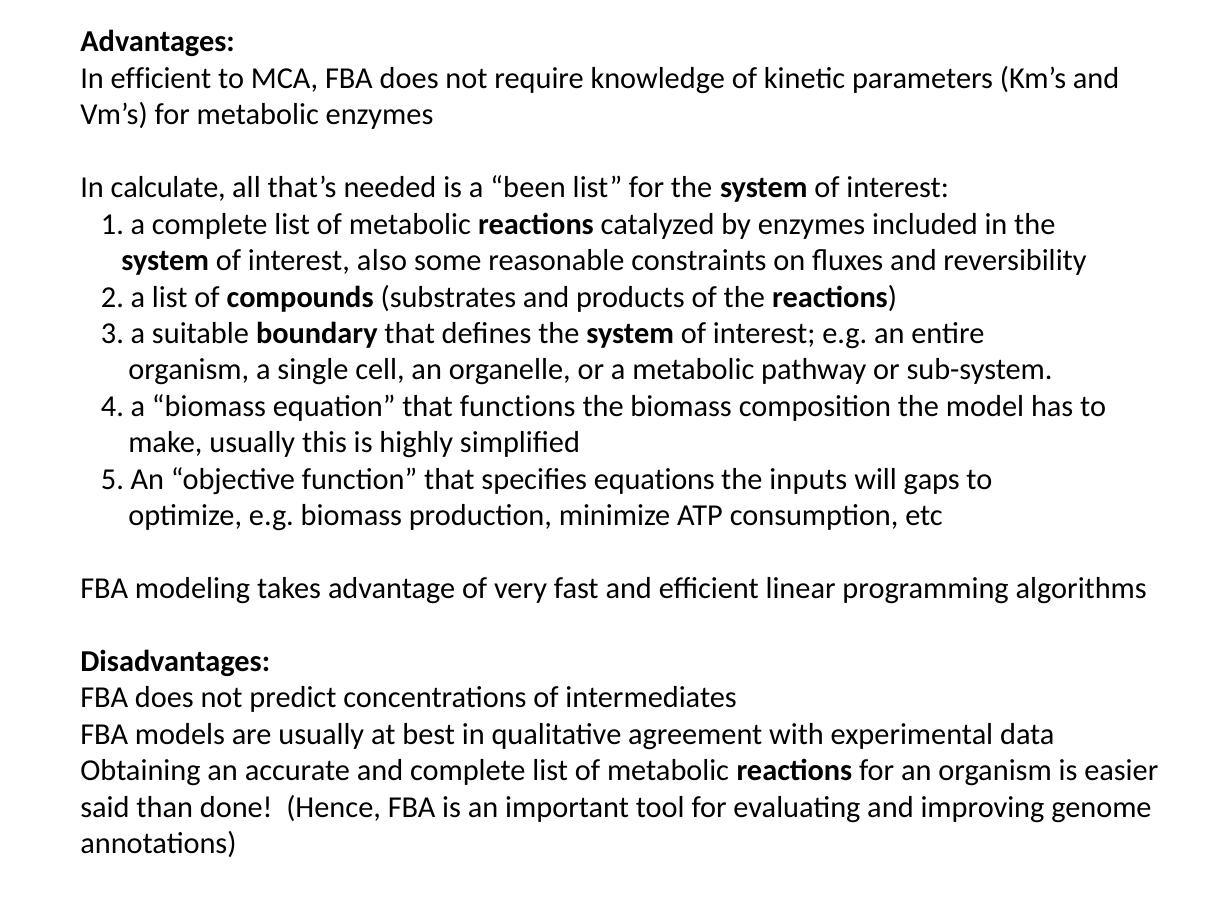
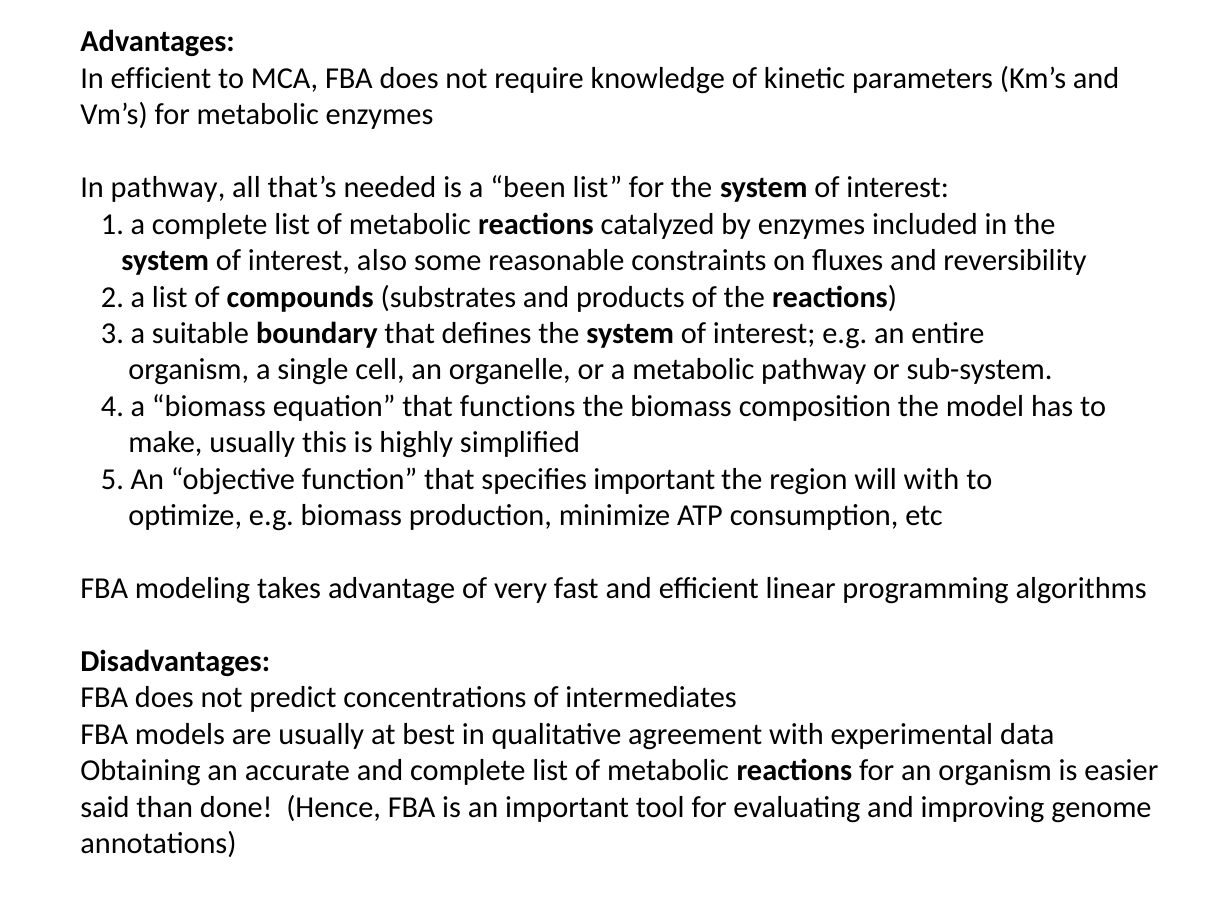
In calculate: calculate -> pathway
specifies equations: equations -> important
inputs: inputs -> region
will gaps: gaps -> with
